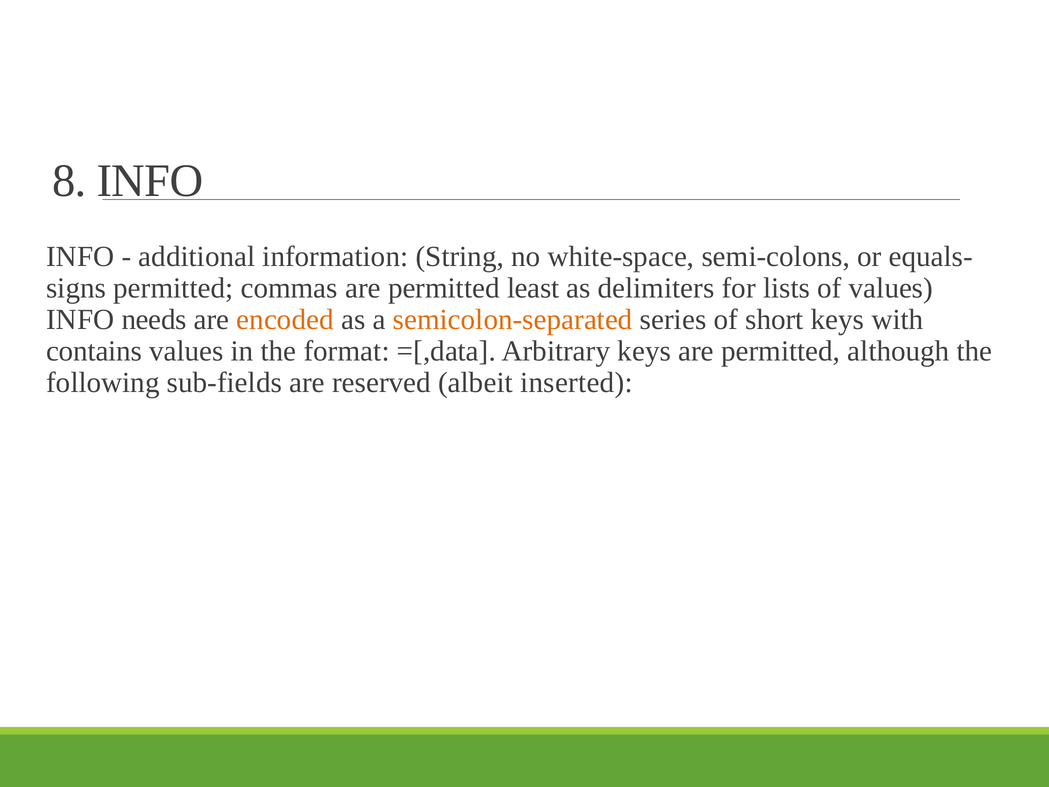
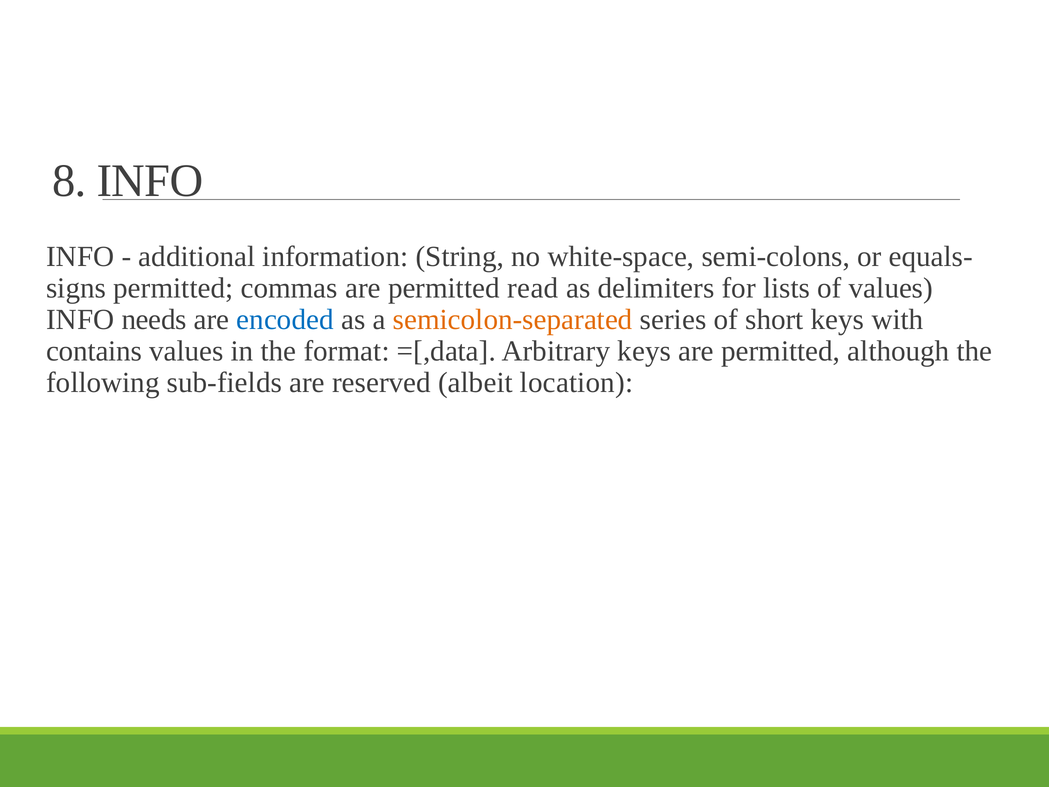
least: least -> read
encoded colour: orange -> blue
inserted: inserted -> location
